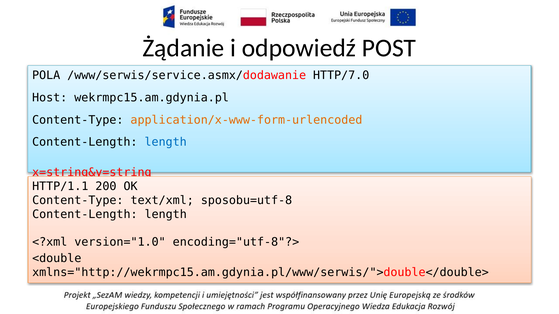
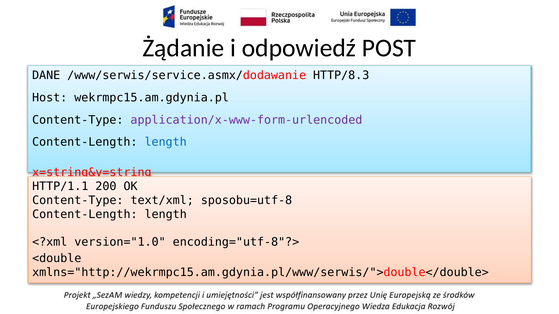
POLA: POLA -> DANE
HTTP/7.0: HTTP/7.0 -> HTTP/8.3
application/x-www-form-urlencoded colour: orange -> purple
